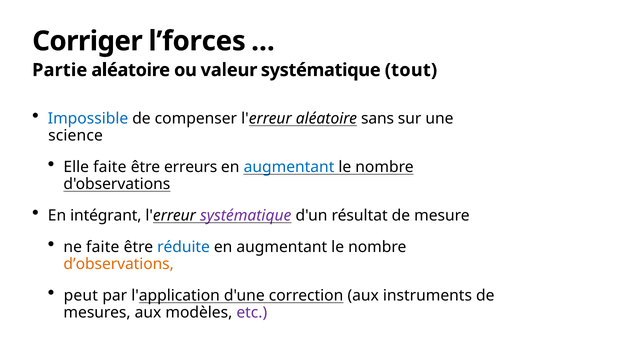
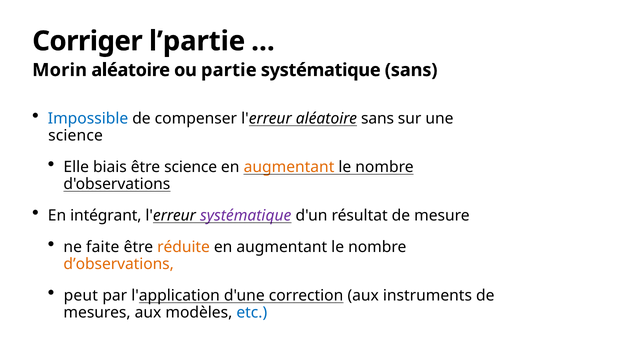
l’forces: l’forces -> l’partie
Partie: Partie -> Morin
valeur: valeur -> partie
systématique tout: tout -> sans
Elle faite: faite -> biais
être erreurs: erreurs -> science
augmentant at (289, 167) colour: blue -> orange
réduite colour: blue -> orange
etc colour: purple -> blue
